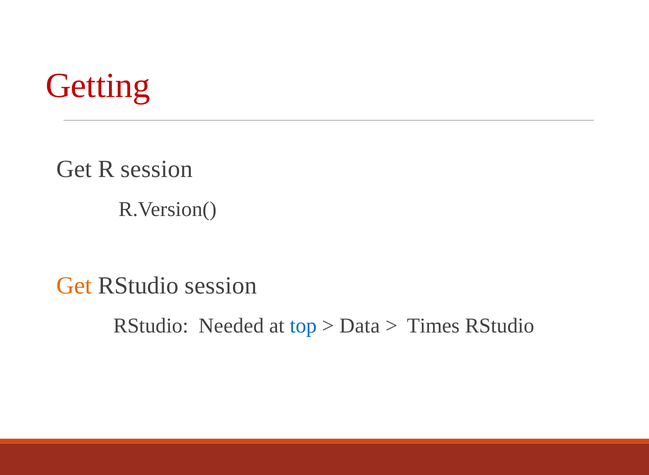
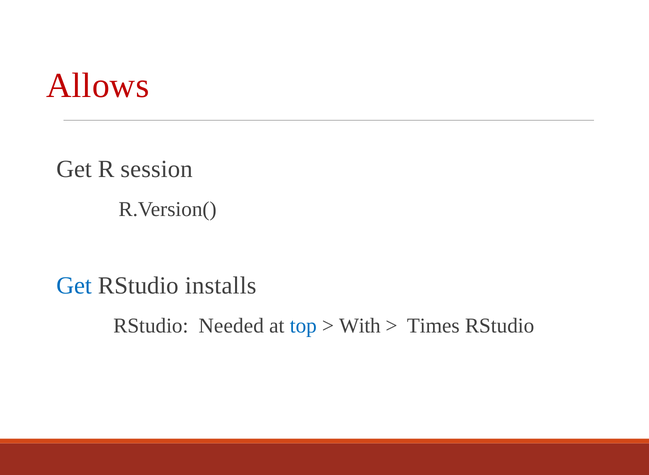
Getting: Getting -> Allows
Get at (74, 286) colour: orange -> blue
RStudio session: session -> installs
Data: Data -> With
